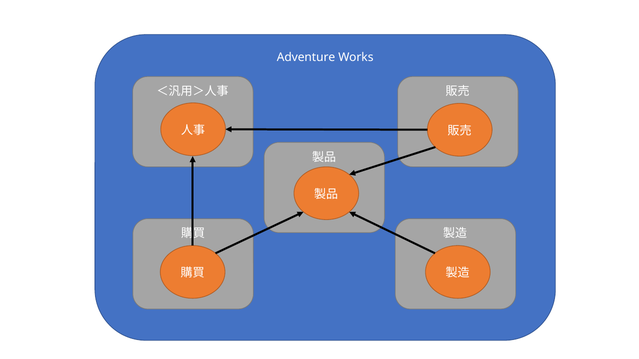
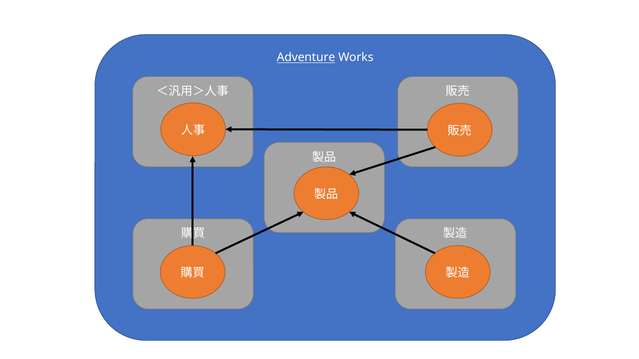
Adventure underline: none -> present
